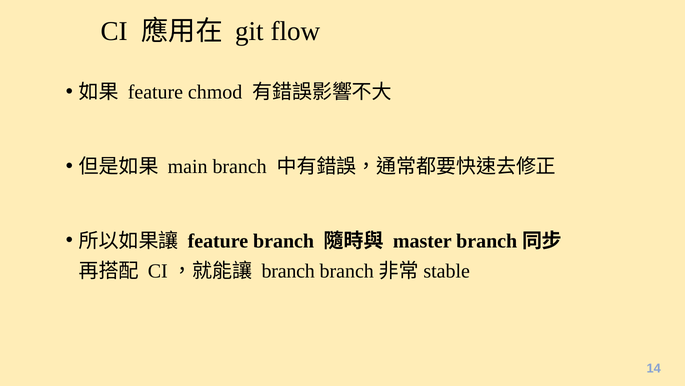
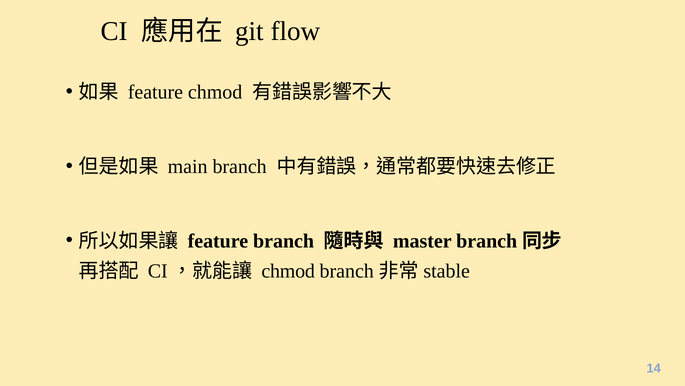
branch at (288, 271): branch -> chmod
